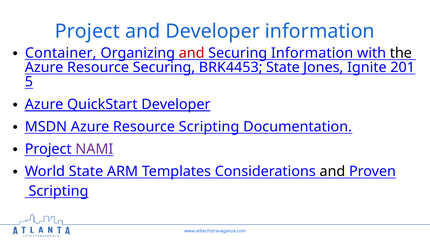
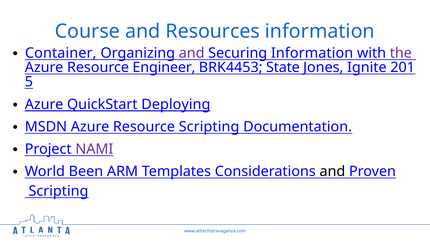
Project at (87, 31): Project -> Course
and Developer: Developer -> Resources
and at (192, 53) colour: red -> purple
the colour: black -> purple
Resource Securing: Securing -> Engineer
QuickStart Developer: Developer -> Deploying
World State: State -> Been
